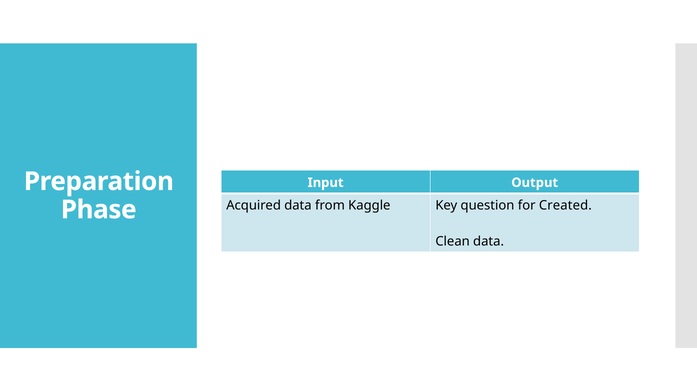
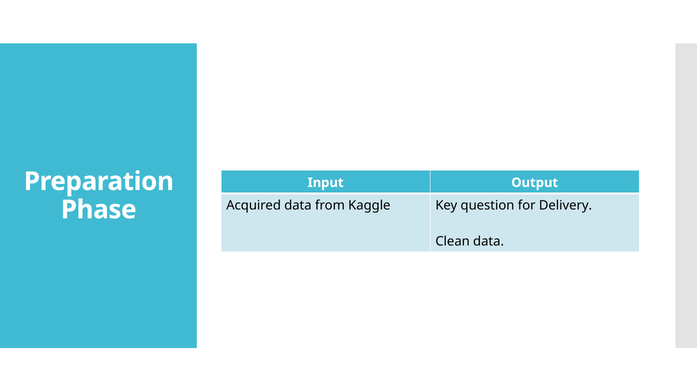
Created: Created -> Delivery
